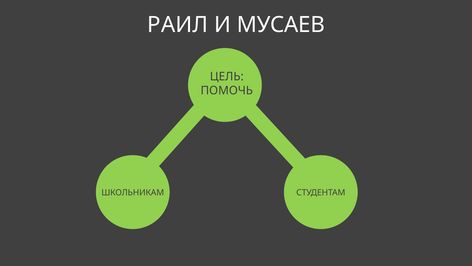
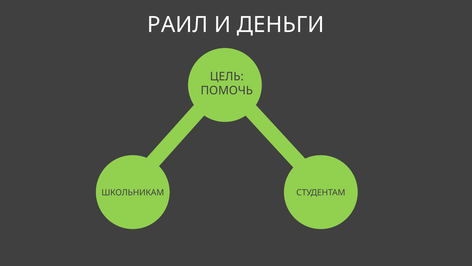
МУСАЕВ: МУСАЕВ -> ДЕНЬГИ
